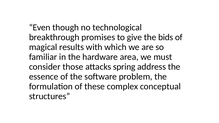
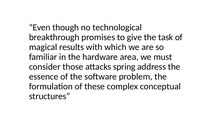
bids: bids -> task
